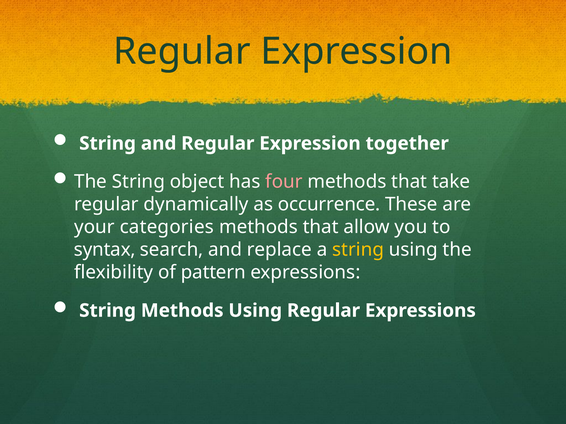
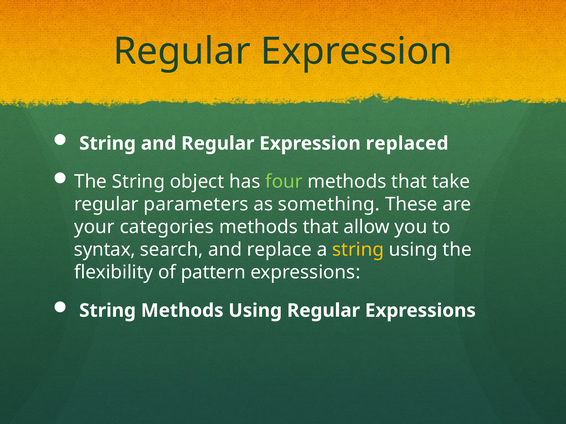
together: together -> replaced
four colour: pink -> light green
dynamically: dynamically -> parameters
occurrence: occurrence -> something
